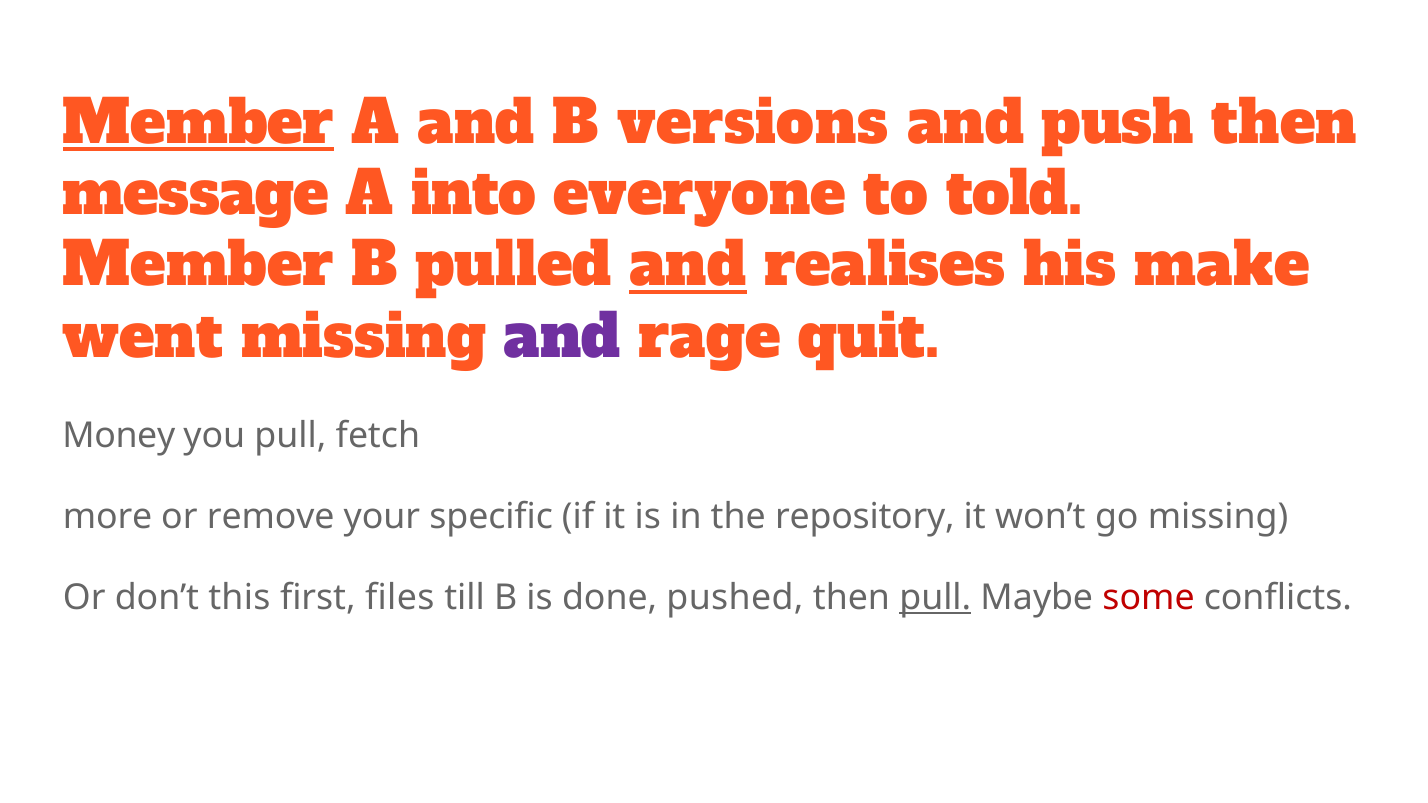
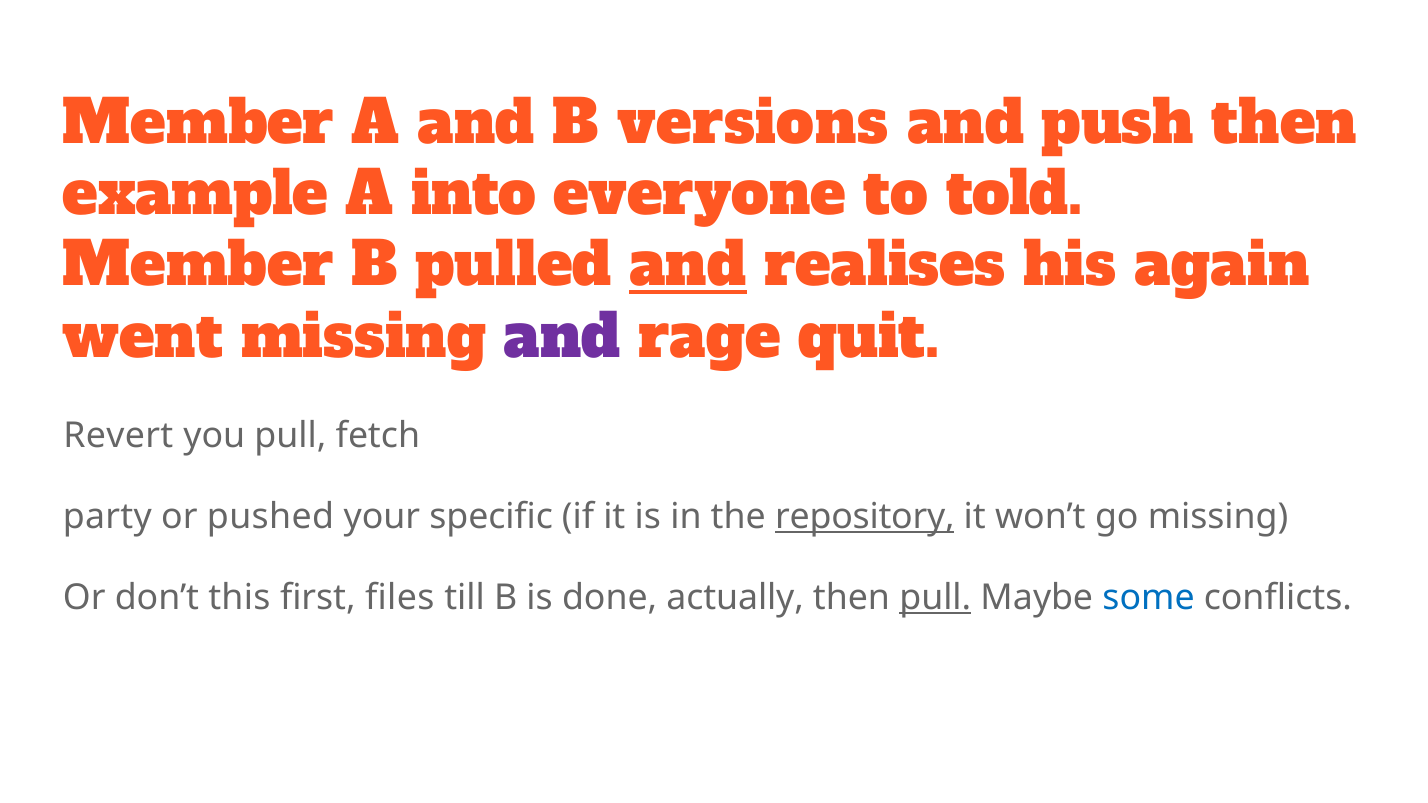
Member at (198, 124) underline: present -> none
message: message -> example
make: make -> again
Money: Money -> Revert
more: more -> party
remove: remove -> pushed
repository underline: none -> present
pushed: pushed -> actually
some colour: red -> blue
